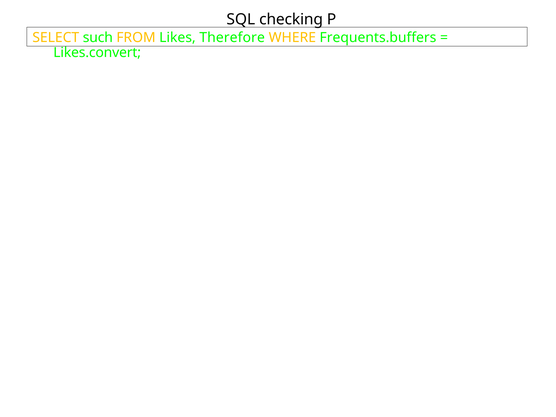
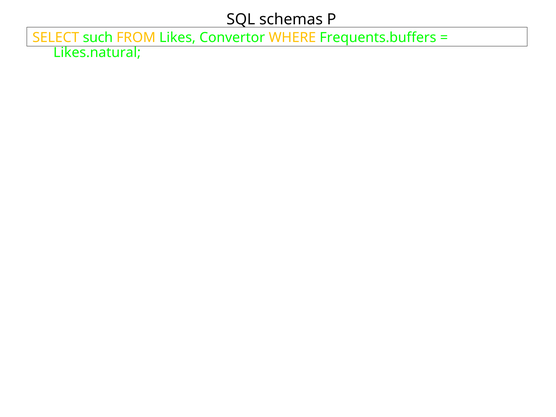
checking: checking -> schemas
Therefore: Therefore -> Convertor
Likes.convert: Likes.convert -> Likes.natural
